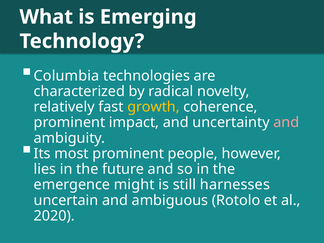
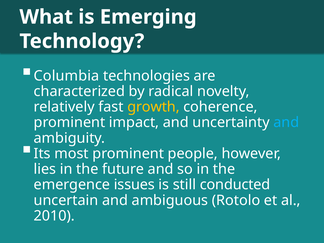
and at (286, 122) colour: pink -> light blue
might: might -> issues
harnesses: harnesses -> conducted
2020: 2020 -> 2010
